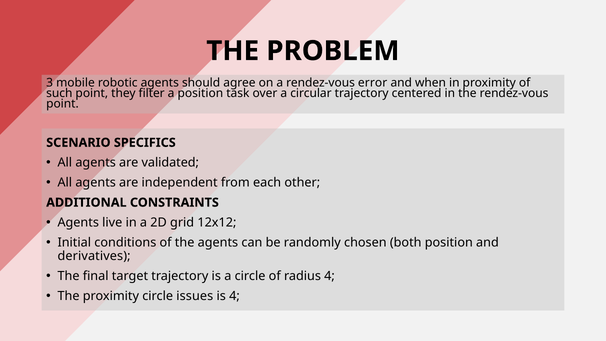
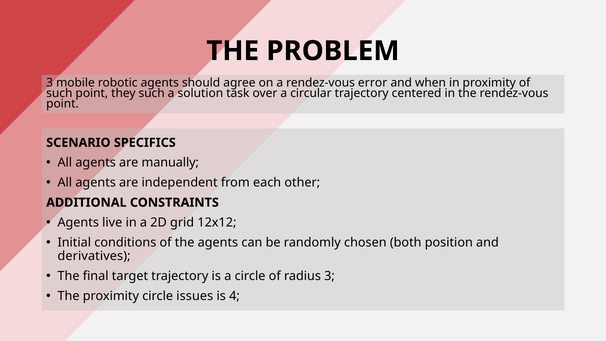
they filter: filter -> such
a position: position -> solution
validated: validated -> manually
radius 4: 4 -> 3
